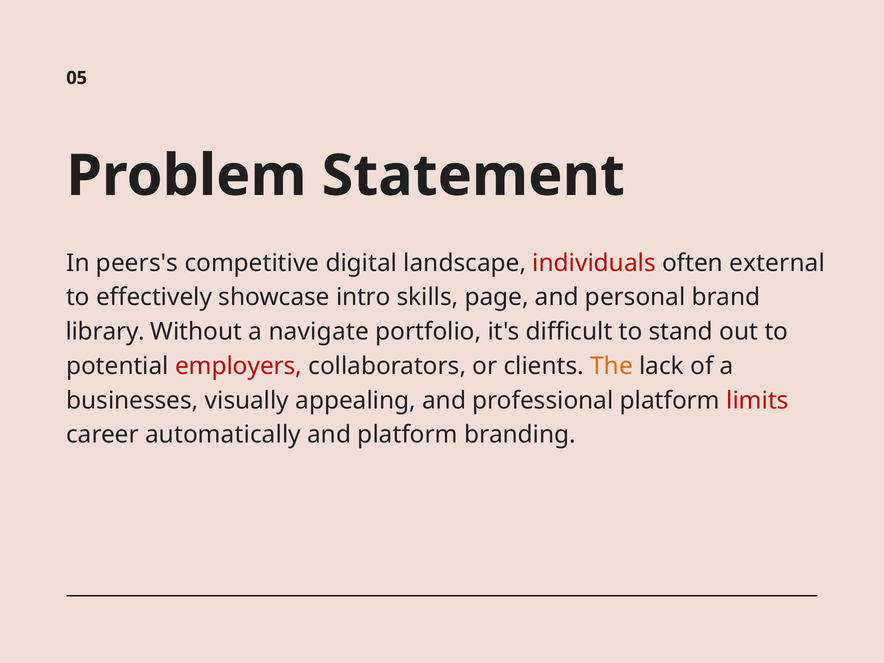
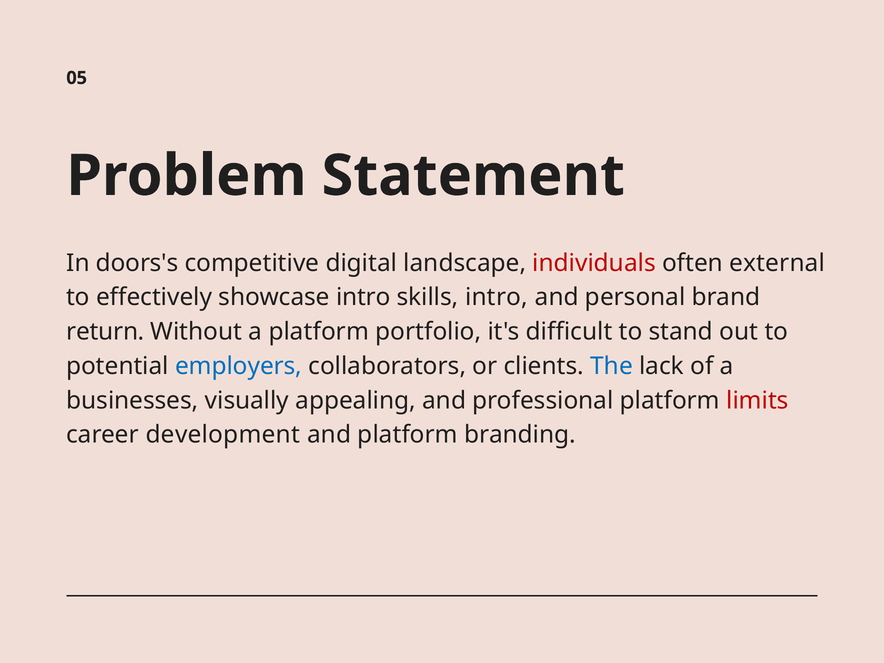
peers's: peers's -> doors's
skills page: page -> intro
library: library -> return
a navigate: navigate -> platform
employers colour: red -> blue
The colour: orange -> blue
automatically: automatically -> development
